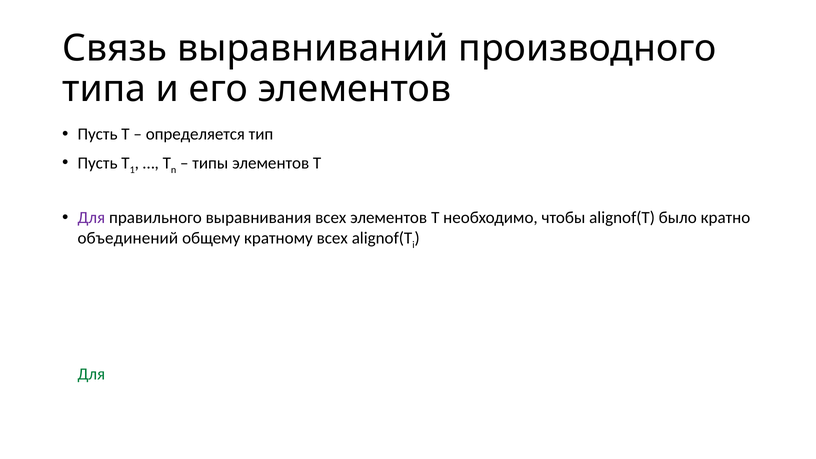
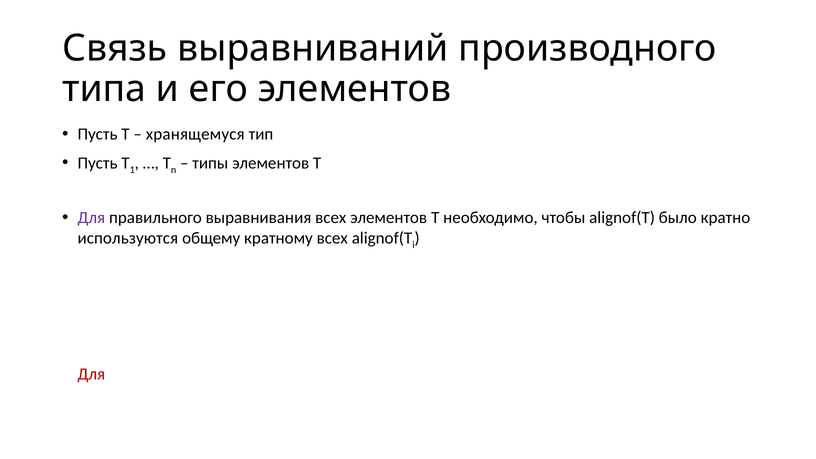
определяется: определяется -> хранящемуся
объединений: объединений -> используются
Для at (91, 374) colour: green -> red
